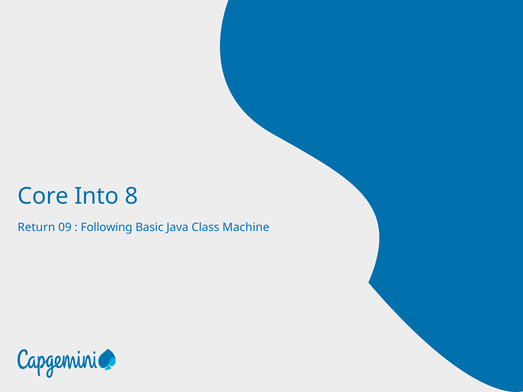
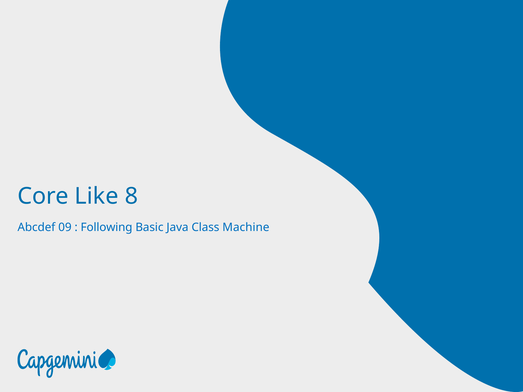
Into: Into -> Like
Return: Return -> Abcdef
